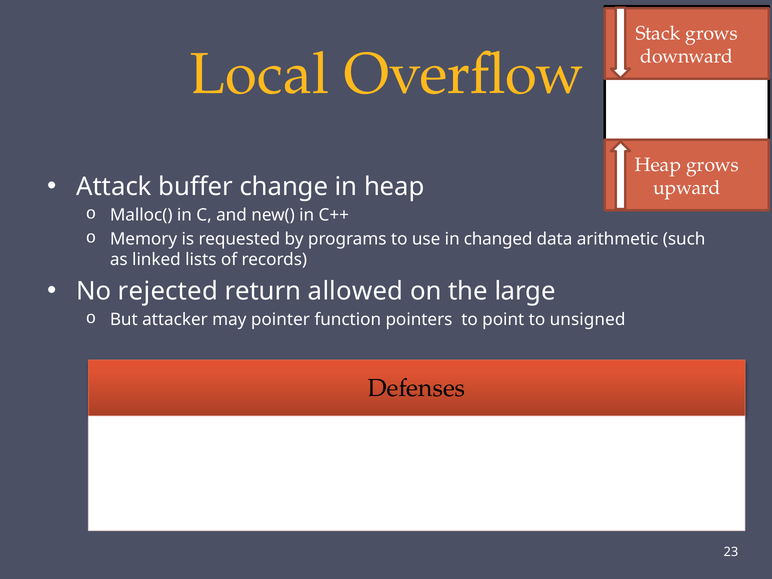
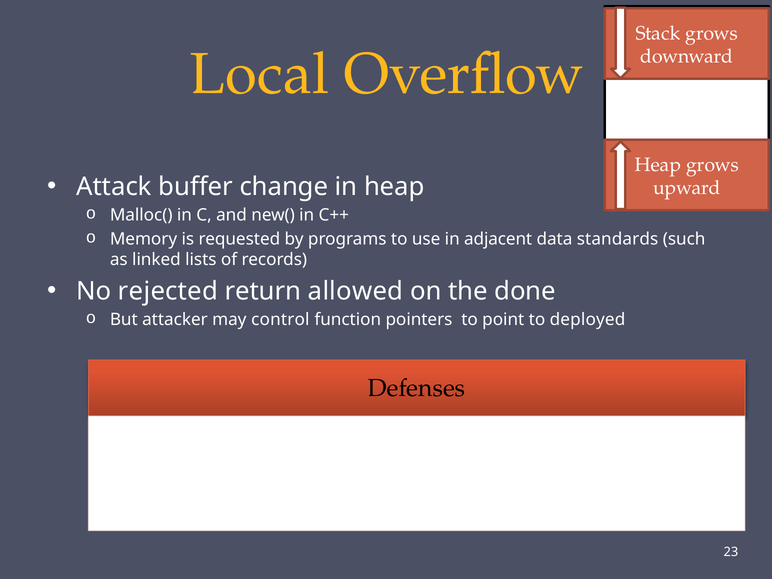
changed: changed -> adjacent
arithmetic: arithmetic -> standards
large: large -> done
pointer: pointer -> control
unsigned: unsigned -> deployed
